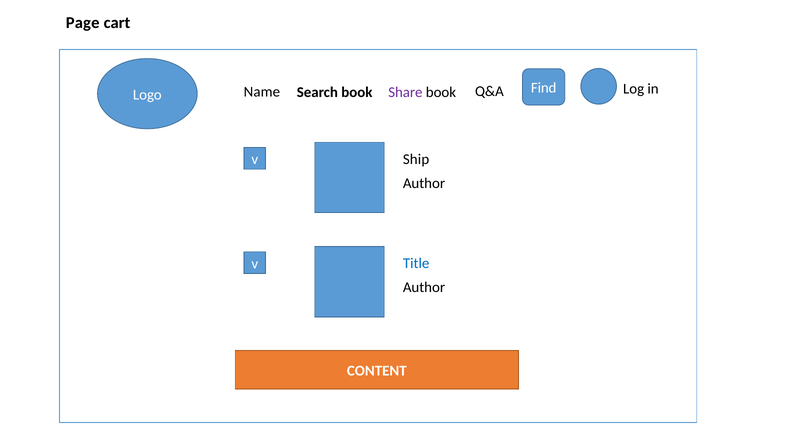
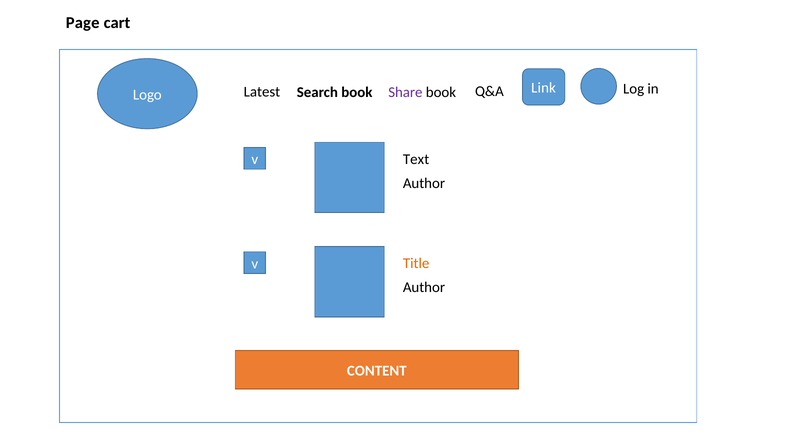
Name: Name -> Latest
Find: Find -> Link
Ship: Ship -> Text
Title colour: blue -> orange
